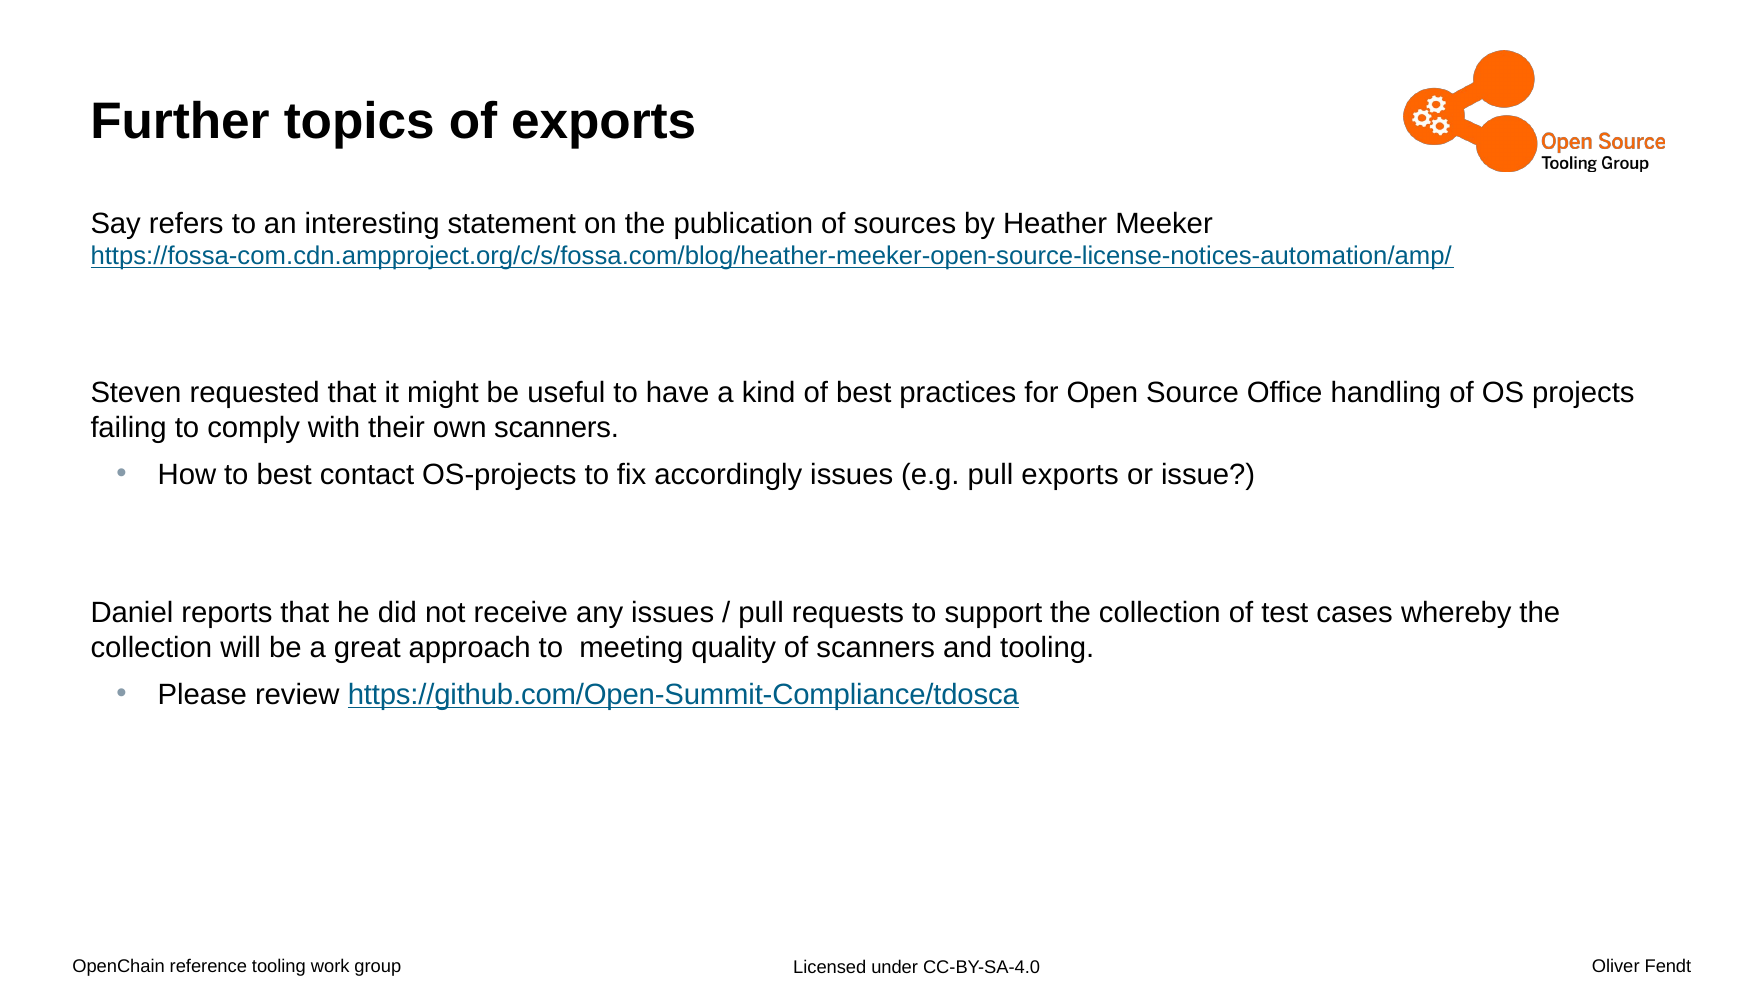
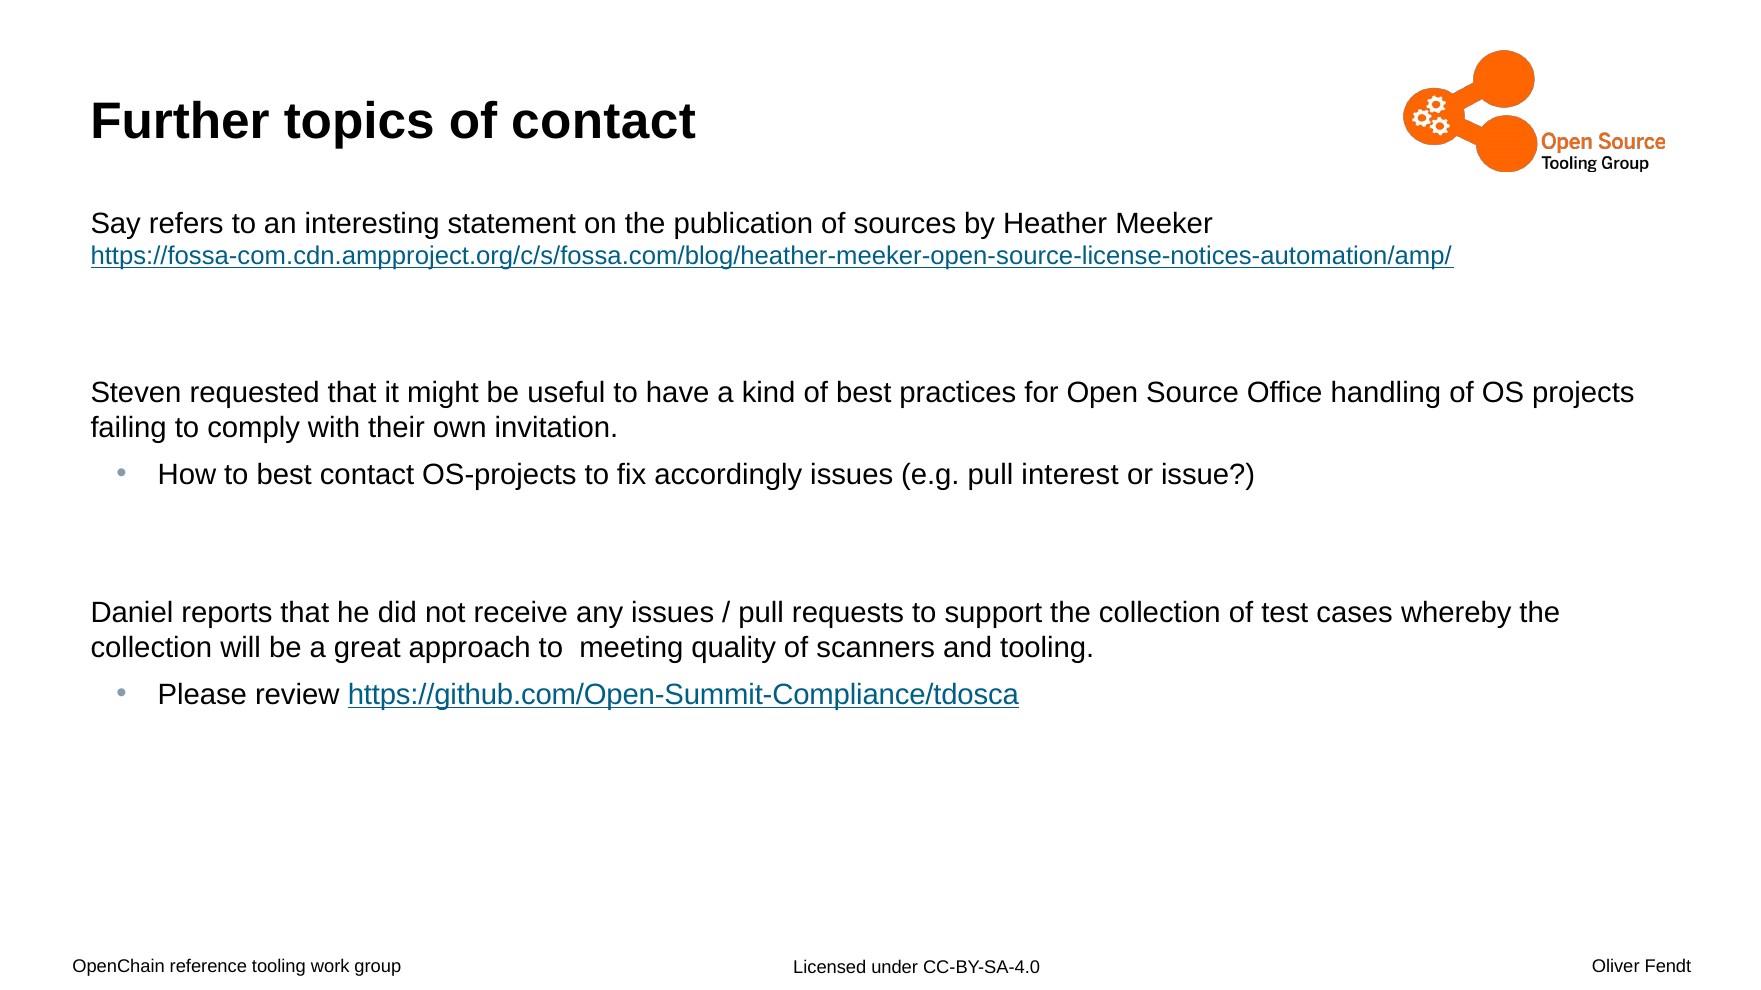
of exports: exports -> contact
own scanners: scanners -> invitation
pull exports: exports -> interest
